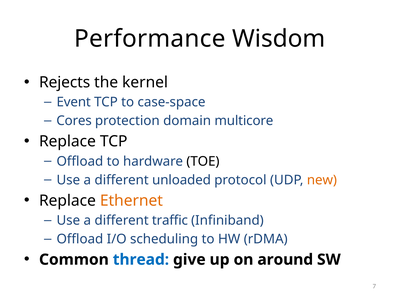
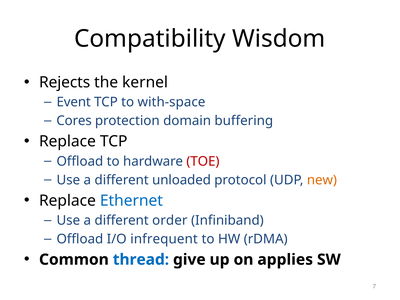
Performance: Performance -> Compatibility
case-space: case-space -> with-space
multicore: multicore -> buffering
TOE colour: black -> red
Ethernet colour: orange -> blue
traffic: traffic -> order
scheduling: scheduling -> infrequent
around: around -> applies
